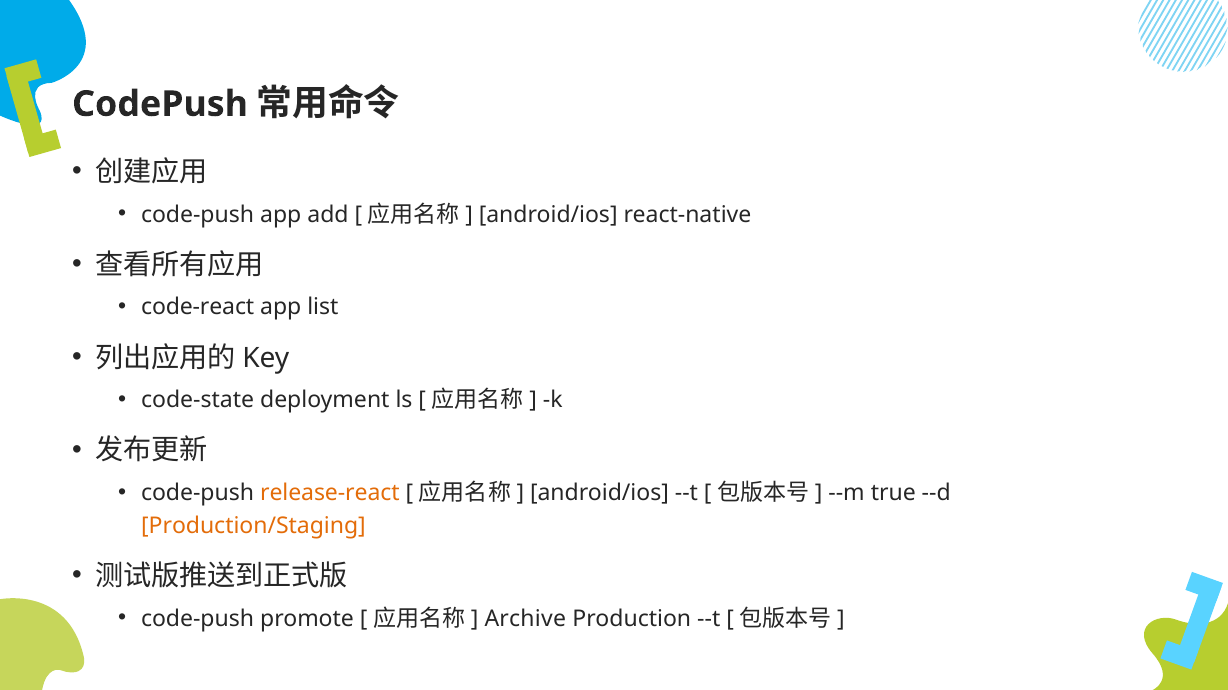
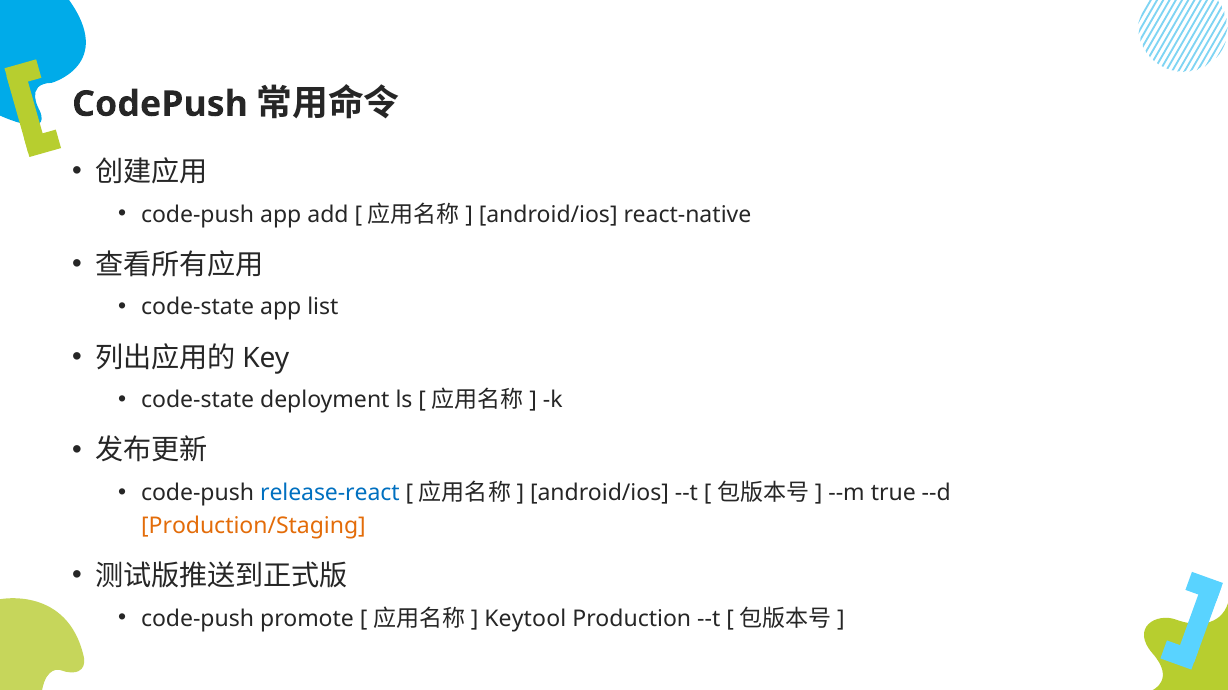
code-react at (198, 308): code-react -> code-state
release-react colour: orange -> blue
Archive: Archive -> Keytool
